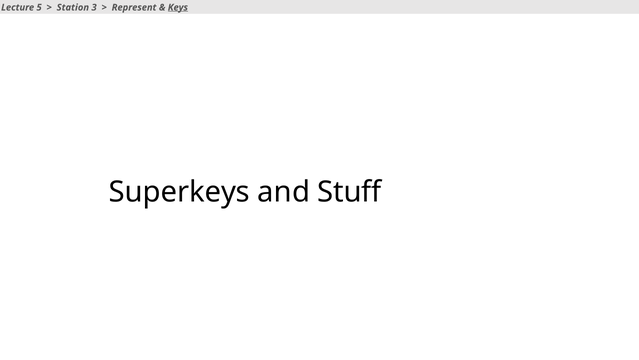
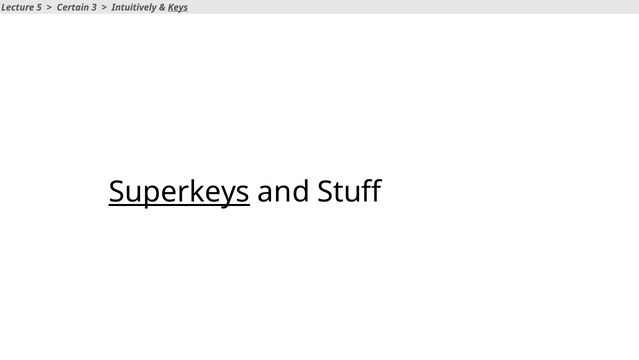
Station: Station -> Certain
Represent: Represent -> Intuitively
Superkeys underline: none -> present
